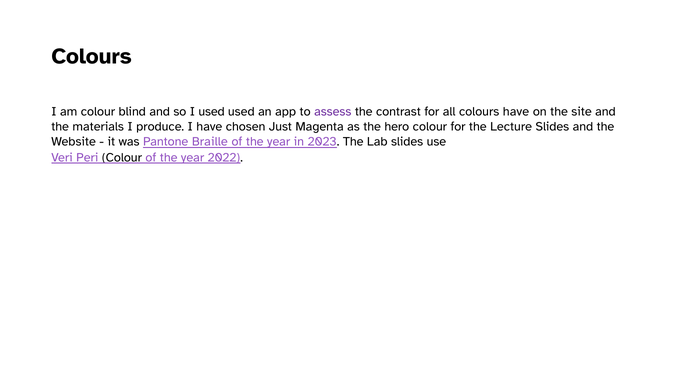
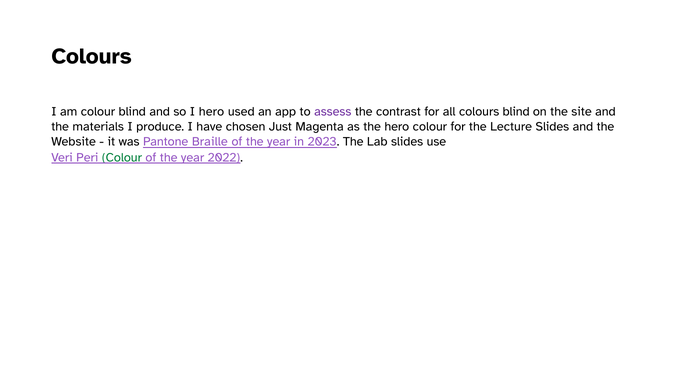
I used: used -> hero
colours have: have -> blind
Colour at (122, 158) colour: black -> green
